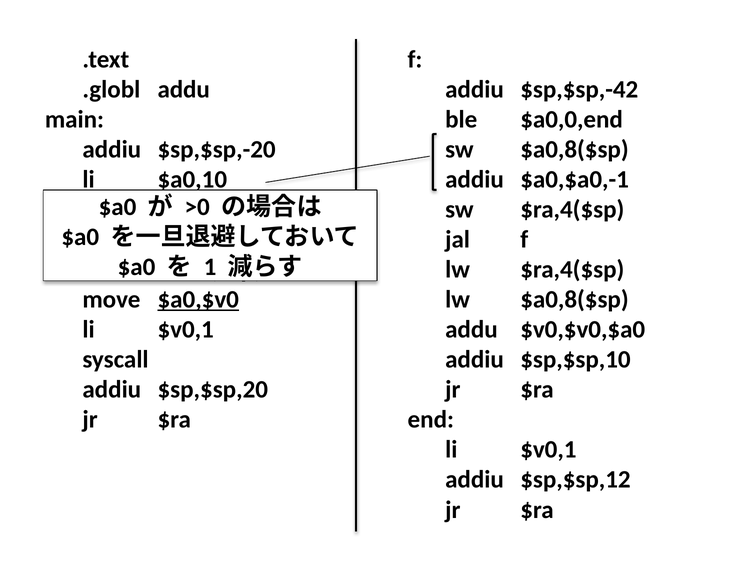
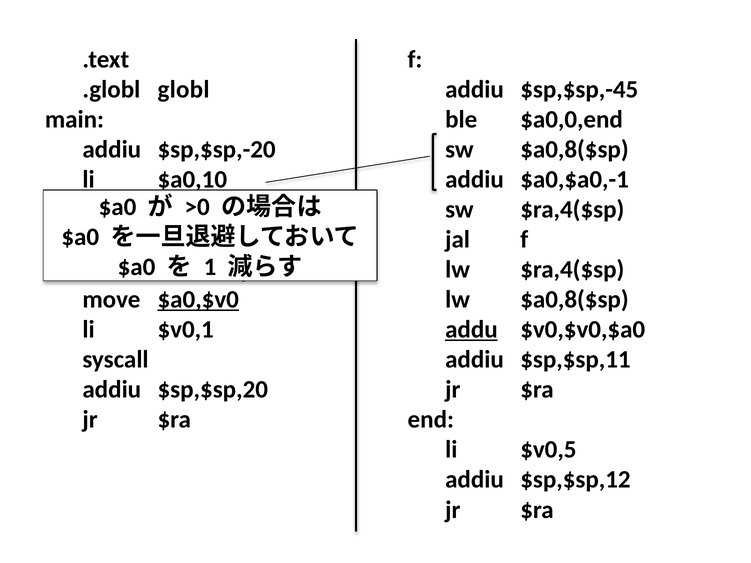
.globl addu: addu -> globl
$sp,$sp,-42: $sp,$sp,-42 -> $sp,$sp,-45
addu at (471, 330) underline: none -> present
$sp,$sp,10: $sp,$sp,10 -> $sp,$sp,11
$v0,1 at (548, 450): $v0,1 -> $v0,5
